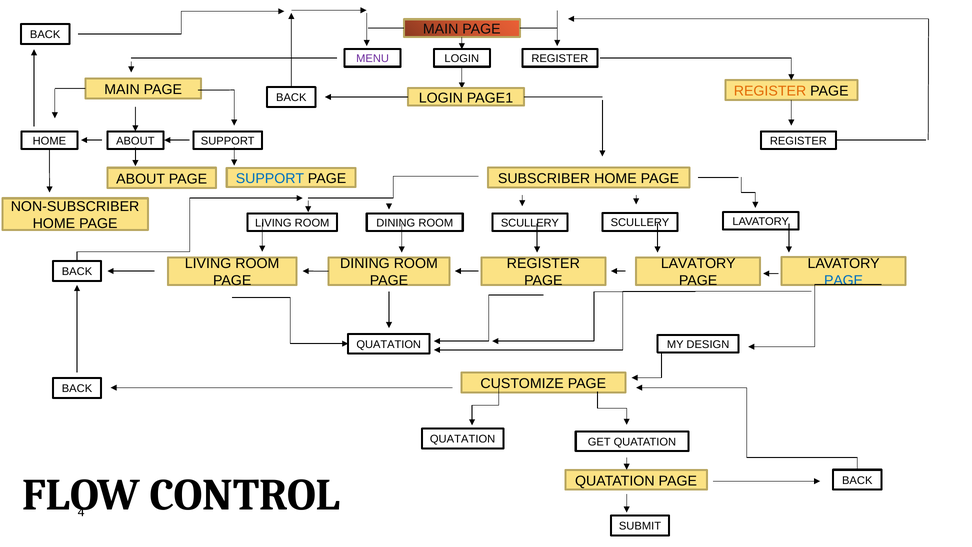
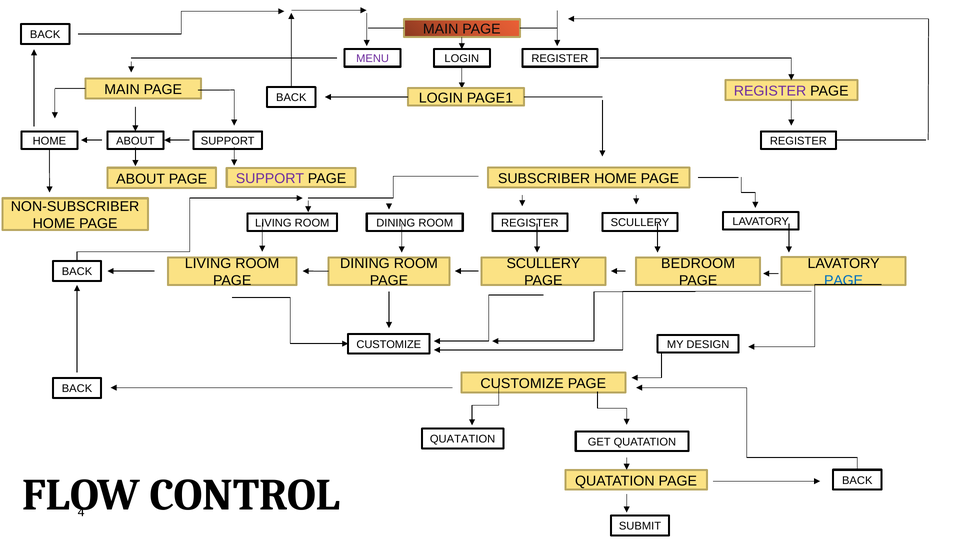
REGISTER at (770, 91) colour: orange -> purple
SUPPORT at (270, 178) colour: blue -> purple
SCULLERY at (530, 223): SCULLERY -> REGISTER
REGISTER at (543, 264): REGISTER -> SCULLERY
LAVATORY at (698, 264): LAVATORY -> BEDROOM
QUATATION at (389, 344): QUATATION -> CUSTOMIZE
